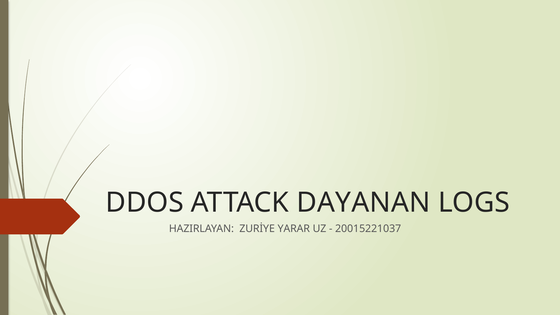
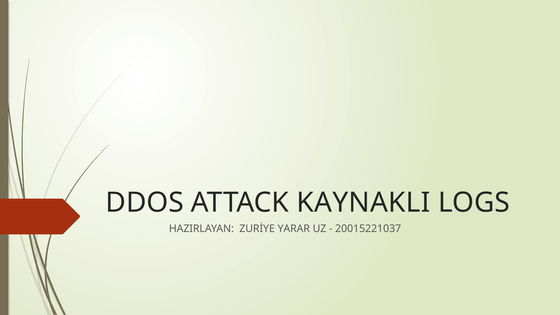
DAYANAN: DAYANAN -> KAYNAKLI
